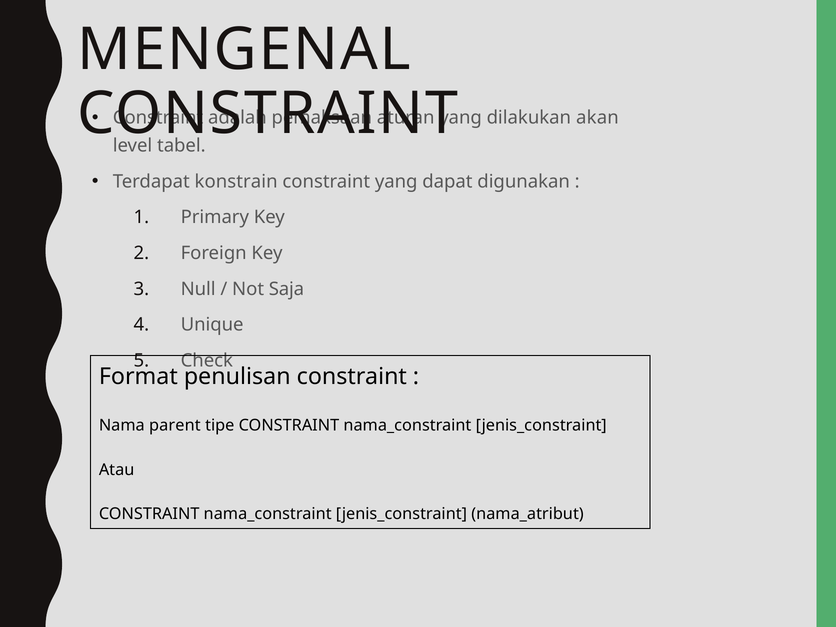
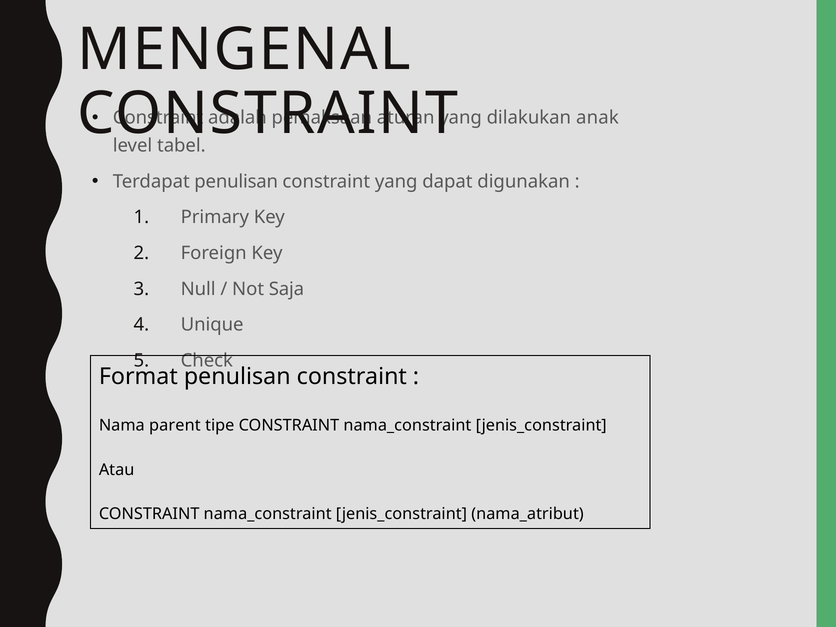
akan: akan -> anak
Terdapat konstrain: konstrain -> penulisan
